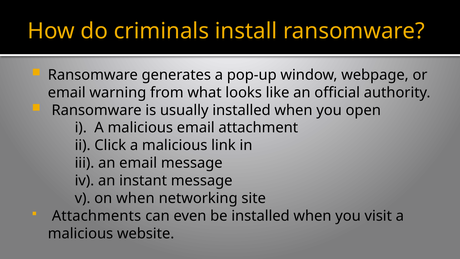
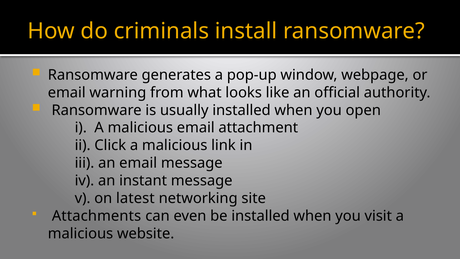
on when: when -> latest
